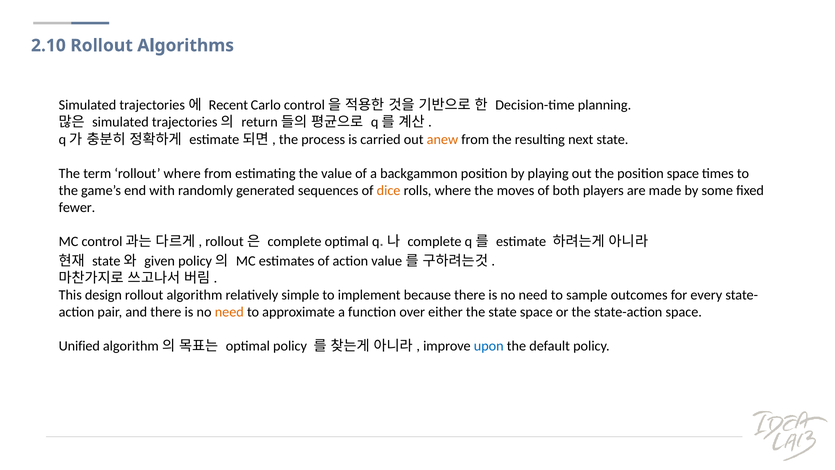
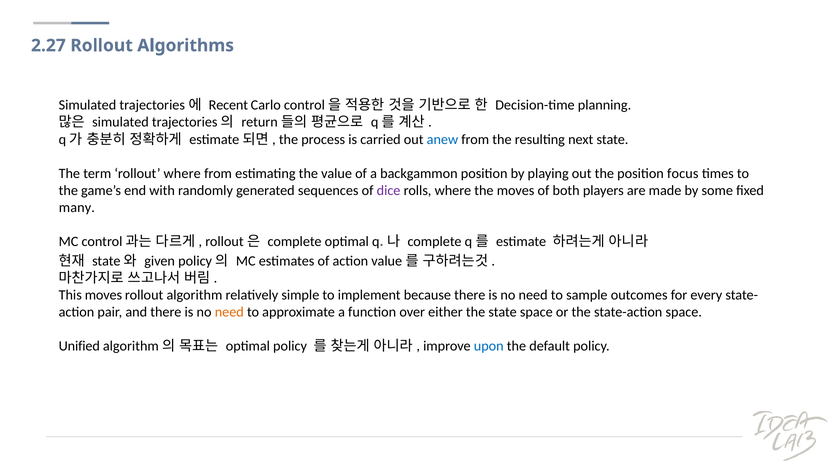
2.10: 2.10 -> 2.27
anew colour: orange -> blue
position space: space -> focus
dice colour: orange -> purple
fewer: fewer -> many
This design: design -> moves
